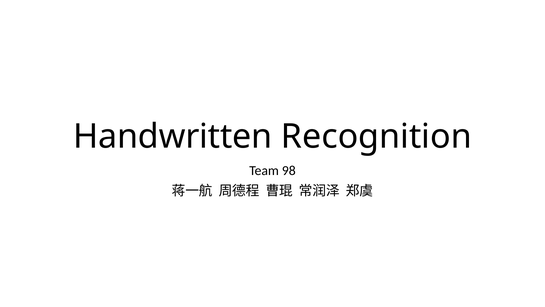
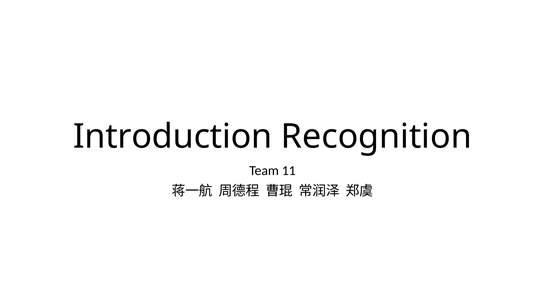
Handwritten: Handwritten -> Introduction
98: 98 -> 11
